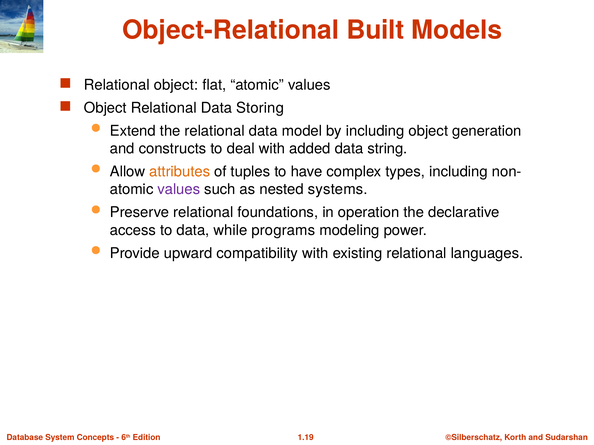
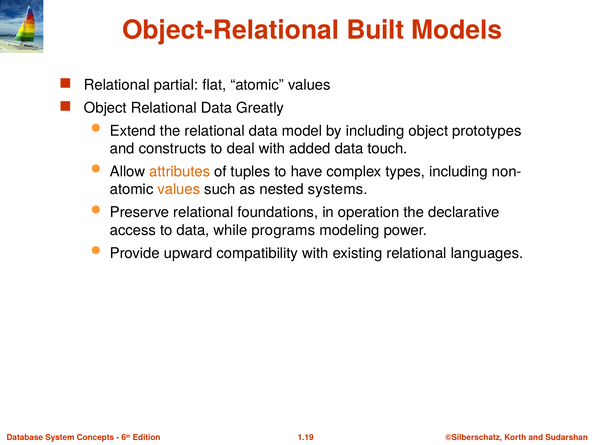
Relational object: object -> partial
Storing: Storing -> Greatly
generation: generation -> prototypes
string: string -> touch
values at (179, 190) colour: purple -> orange
